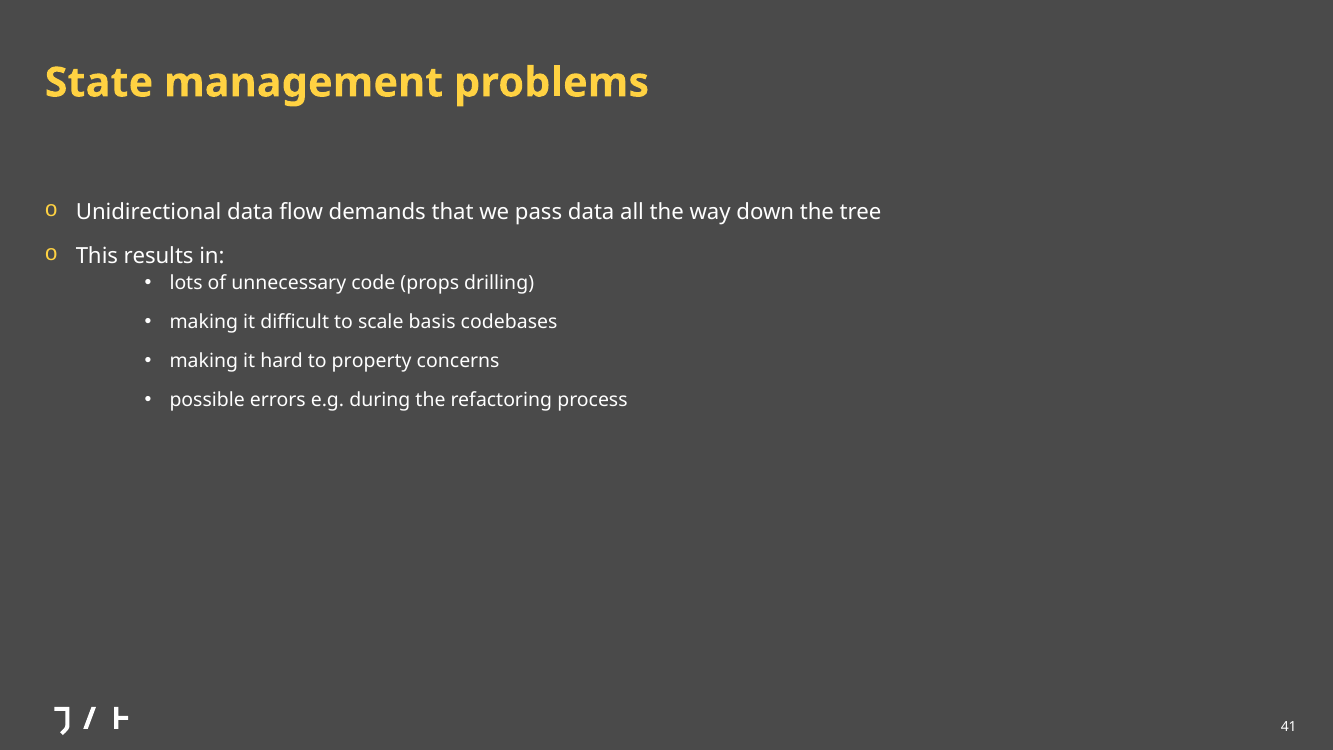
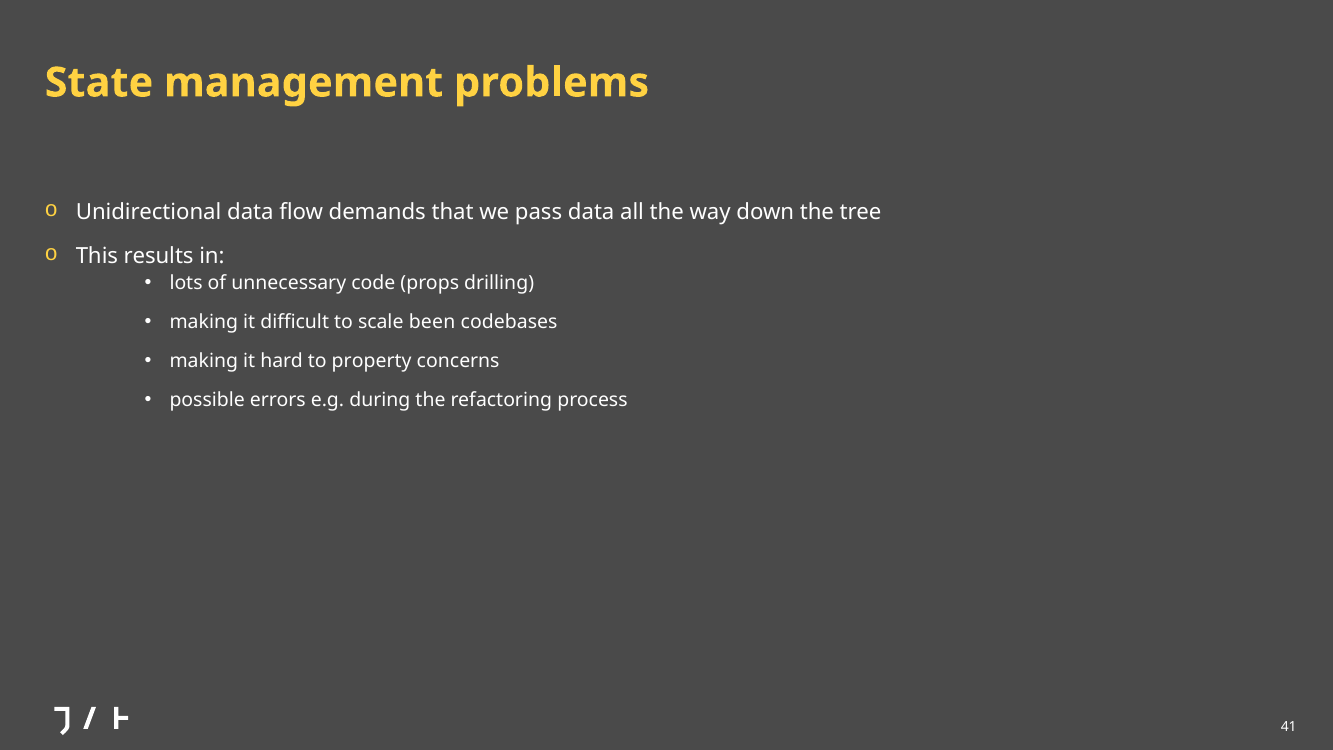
basis: basis -> been
